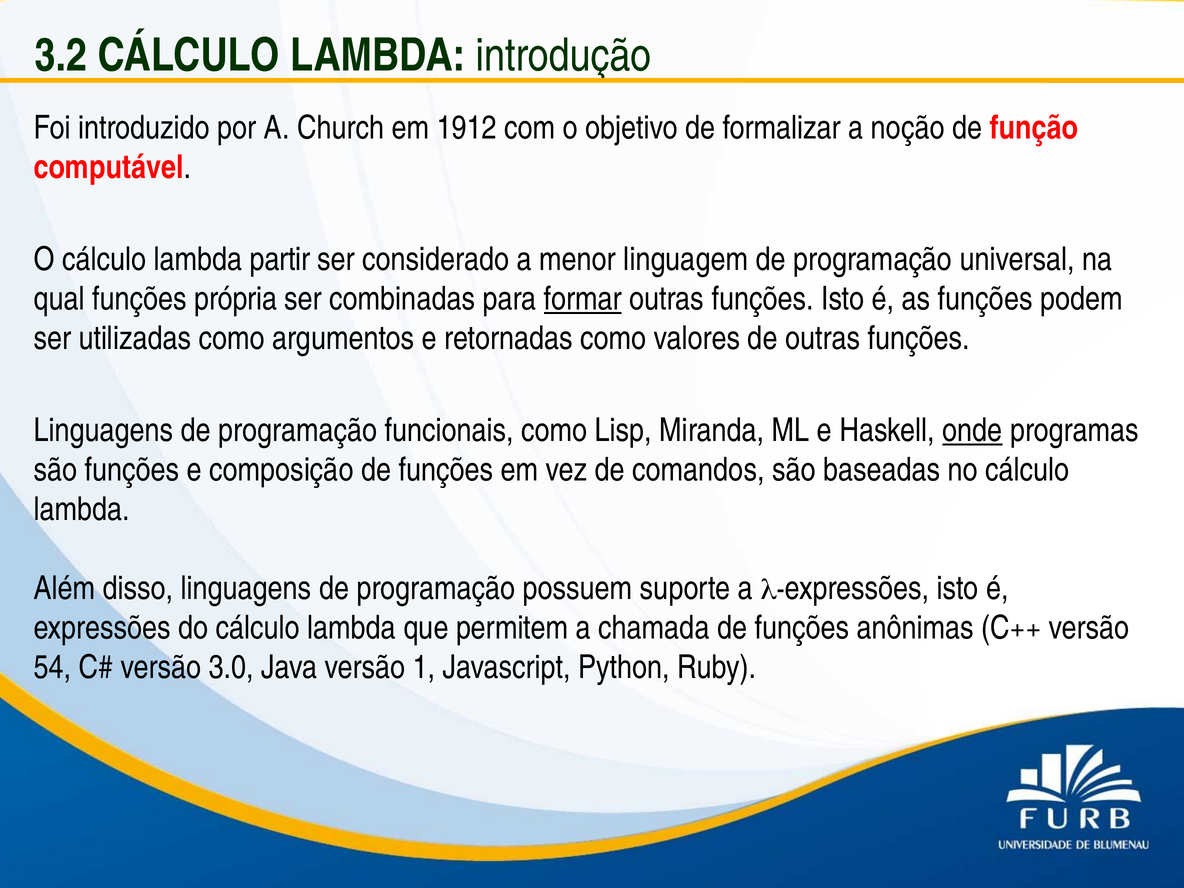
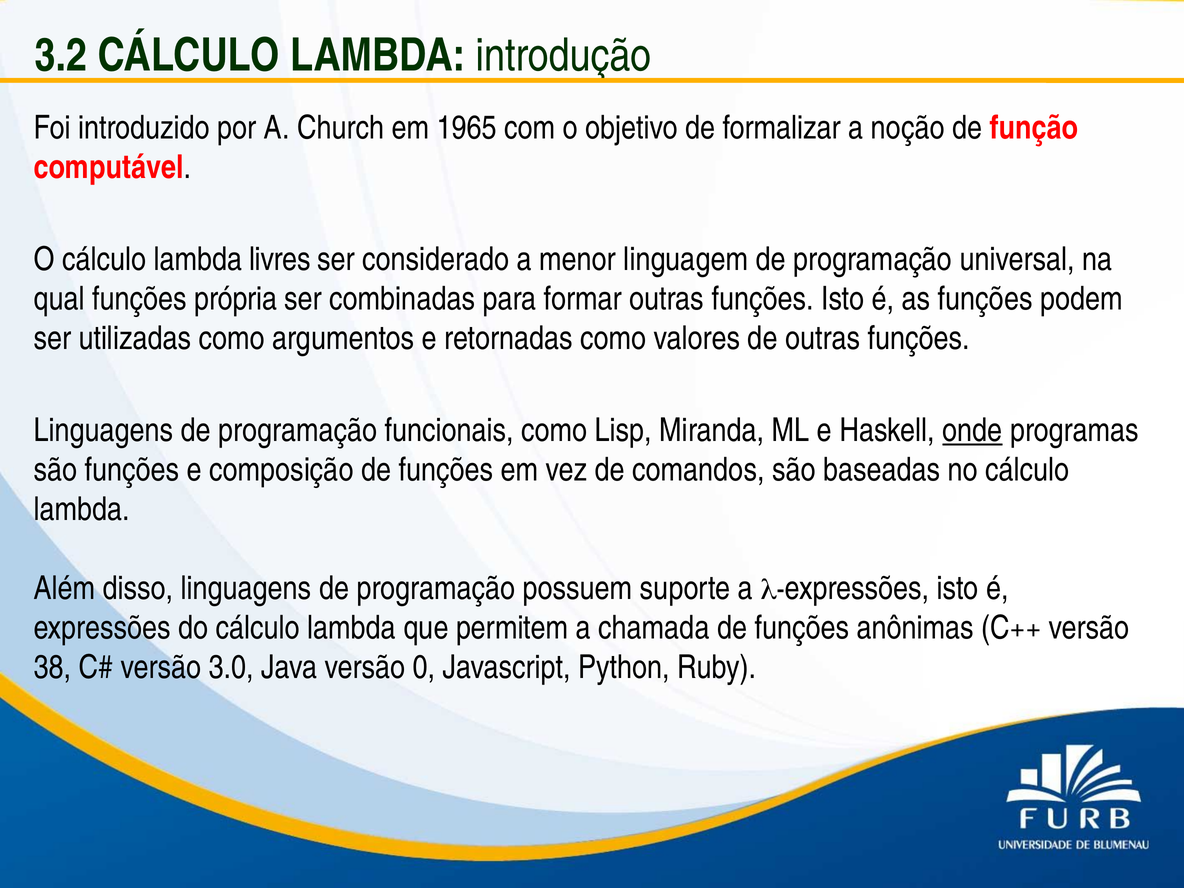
1912: 1912 -> 1965
partir: partir -> livres
formar underline: present -> none
54: 54 -> 38
1: 1 -> 0
